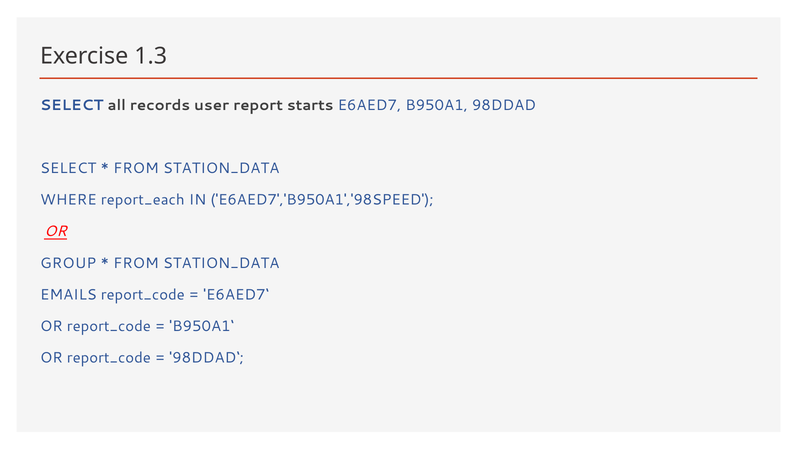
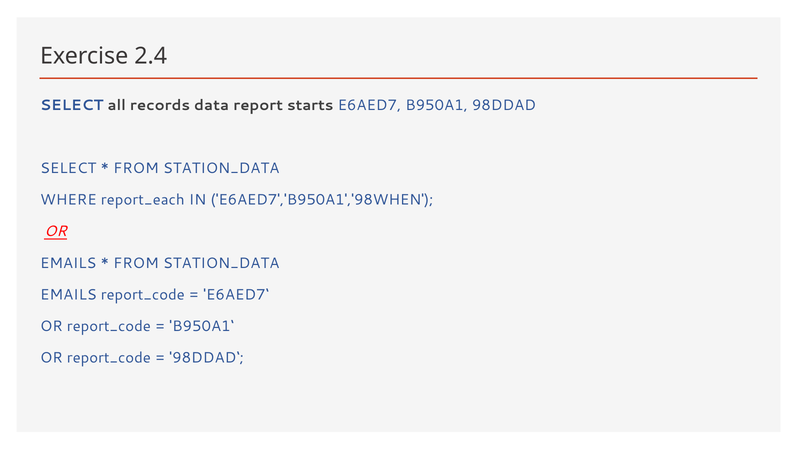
1.3: 1.3 -> 2.4
user: user -> data
E6AED7','B950A1','98SPEED: E6AED7','B950A1','98SPEED -> E6AED7','B950A1','98WHEN
GROUP at (68, 263): GROUP -> EMAILS
